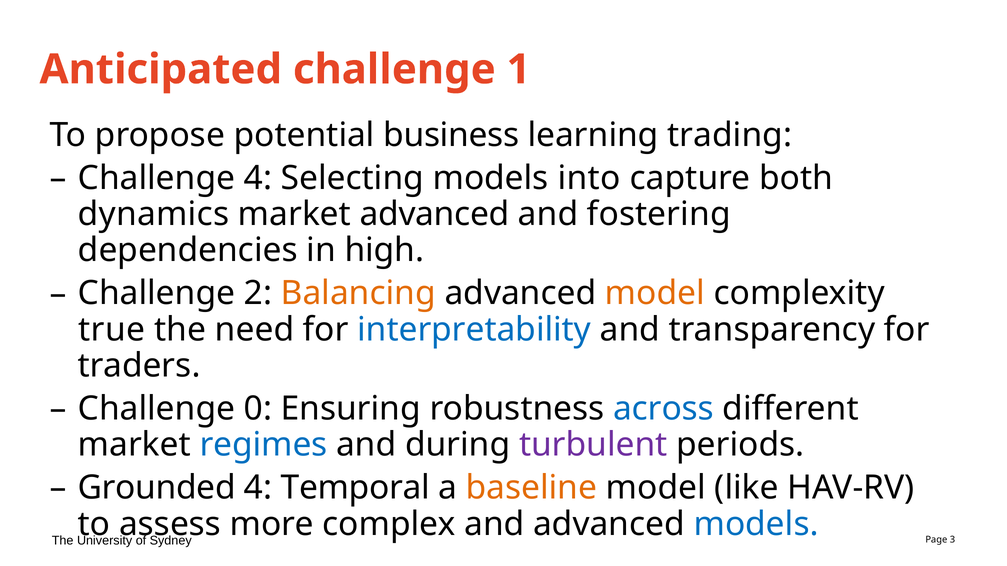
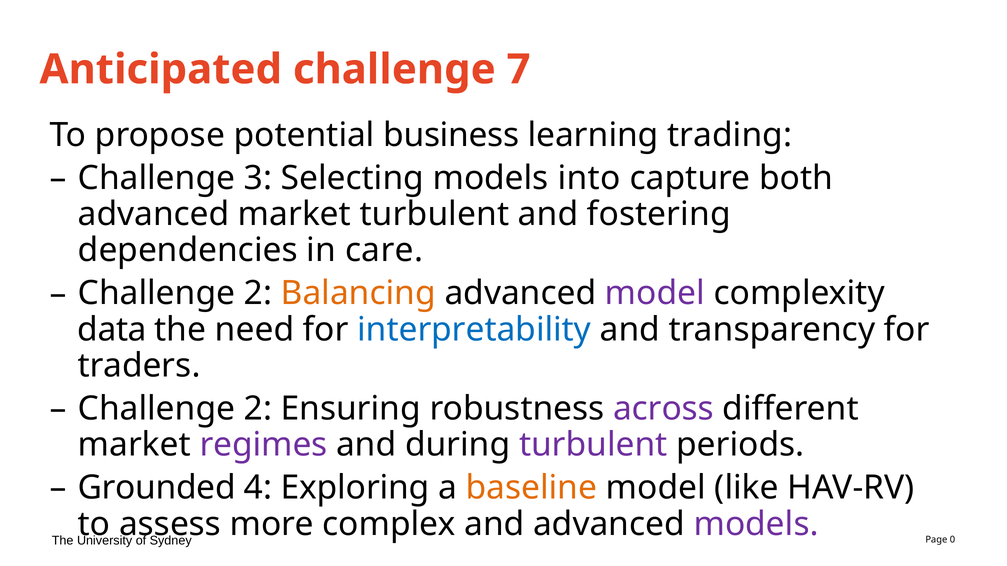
1: 1 -> 7
Challenge 4: 4 -> 3
dynamics at (153, 214): dynamics -> advanced
market advanced: advanced -> turbulent
high: high -> care
model at (655, 294) colour: orange -> purple
true: true -> data
0 at (258, 409): 0 -> 2
across colour: blue -> purple
regimes colour: blue -> purple
Temporal: Temporal -> Exploring
models at (756, 524) colour: blue -> purple
3: 3 -> 0
